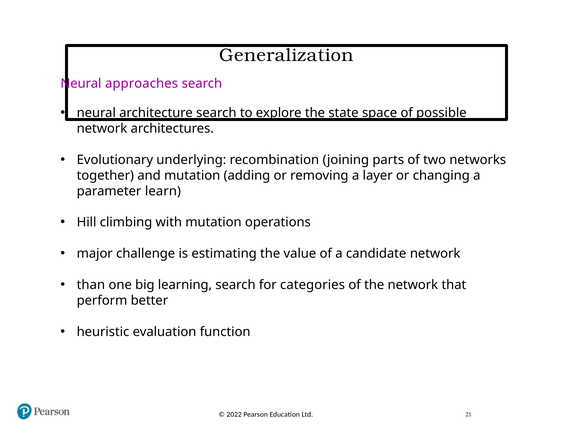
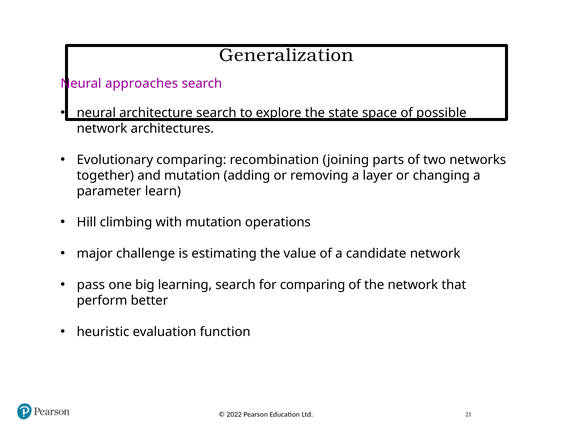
Evolutionary underlying: underlying -> comparing
than: than -> pass
for categories: categories -> comparing
